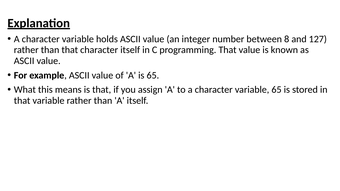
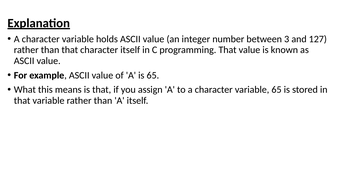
8: 8 -> 3
